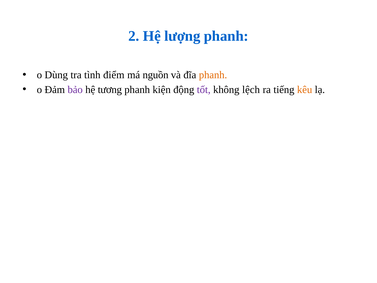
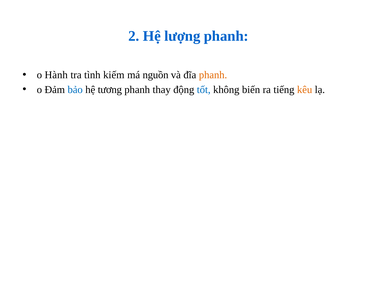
Dùng: Dùng -> Hành
điểm: điểm -> kiếm
bảo colour: purple -> blue
kiện: kiện -> thay
tốt colour: purple -> blue
lệch: lệch -> biến
